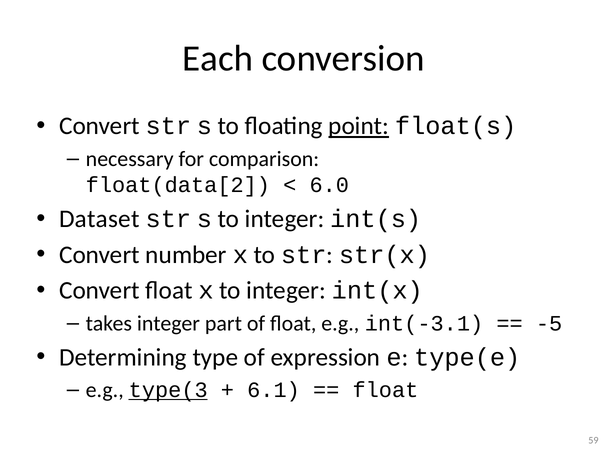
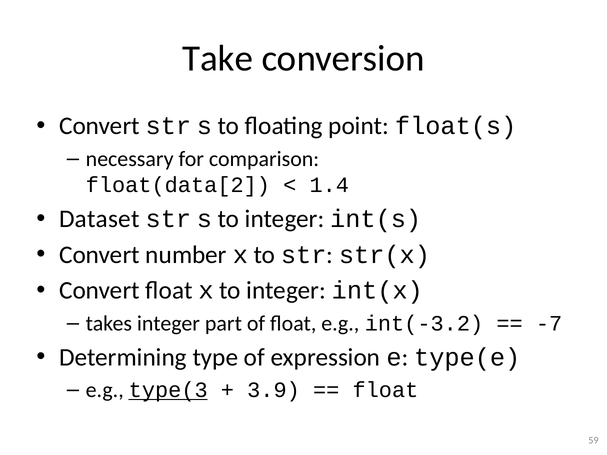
Each: Each -> Take
point underline: present -> none
6.0: 6.0 -> 1.4
int(-3.1: int(-3.1 -> int(-3.2
-5: -5 -> -7
6.1: 6.1 -> 3.9
